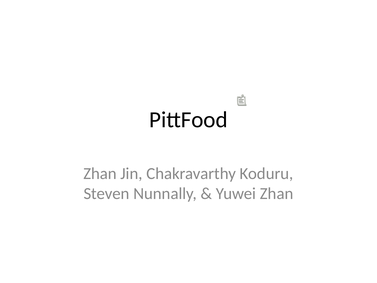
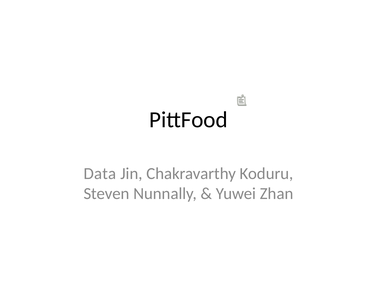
Zhan at (100, 173): Zhan -> Data
